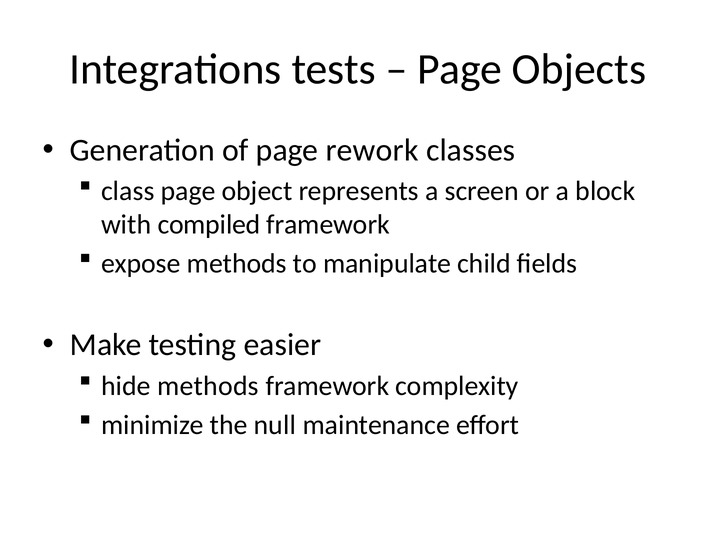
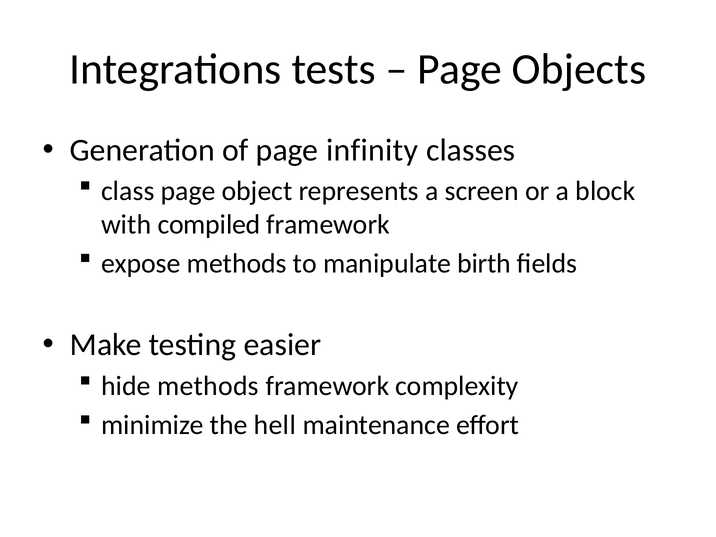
rework: rework -> infinity
child: child -> birth
null: null -> hell
